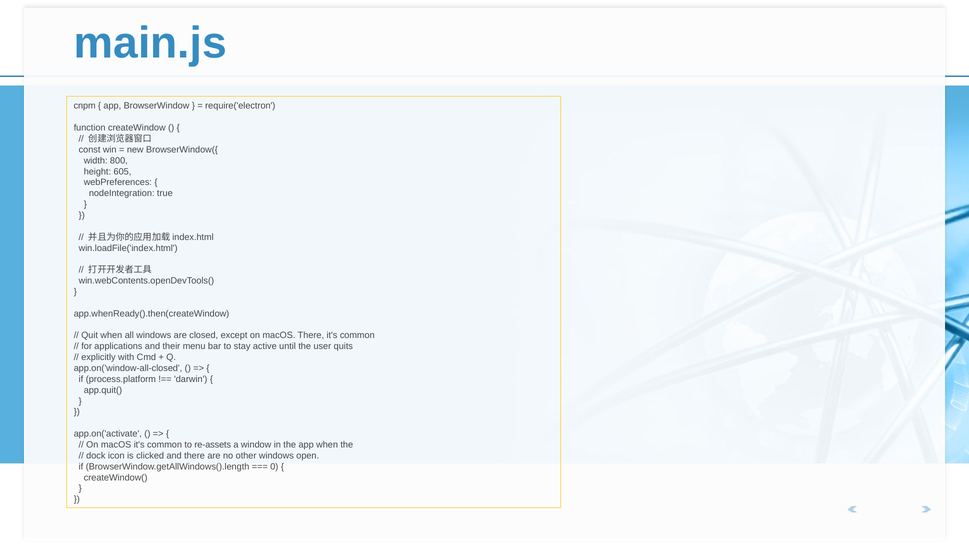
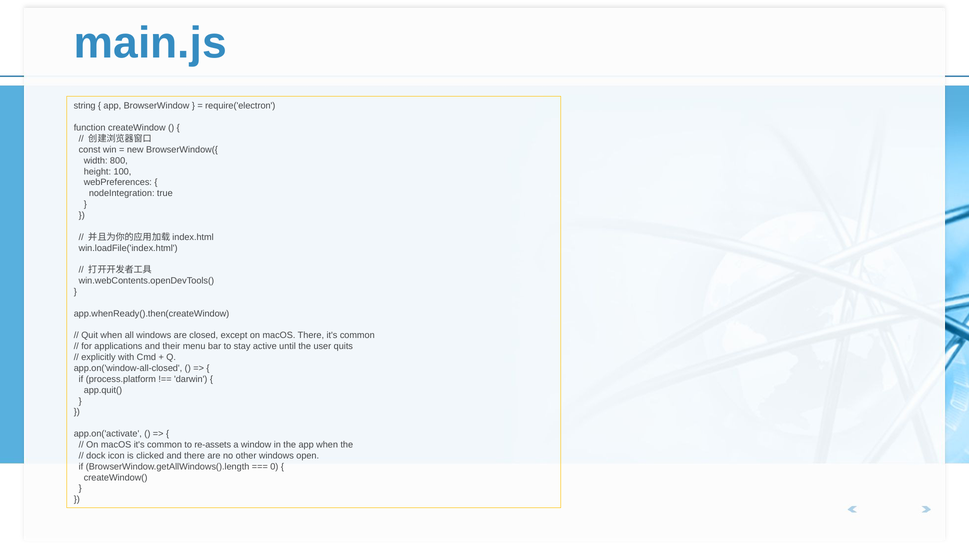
cnpm: cnpm -> string
605: 605 -> 100
